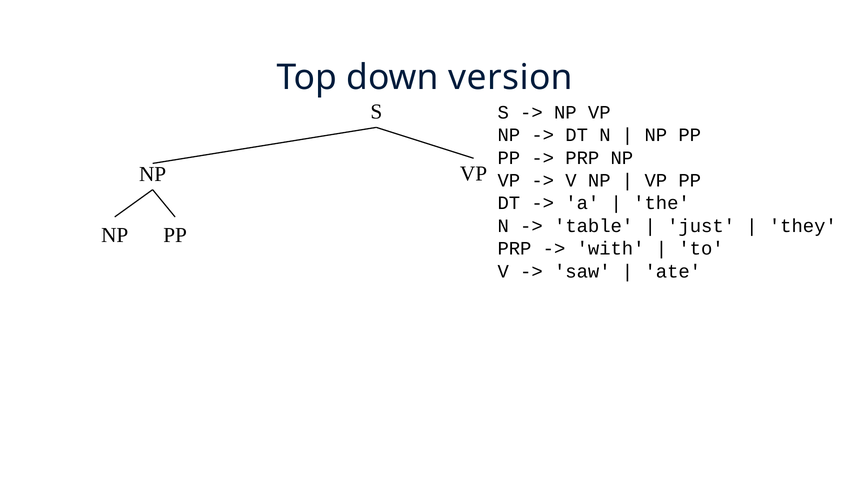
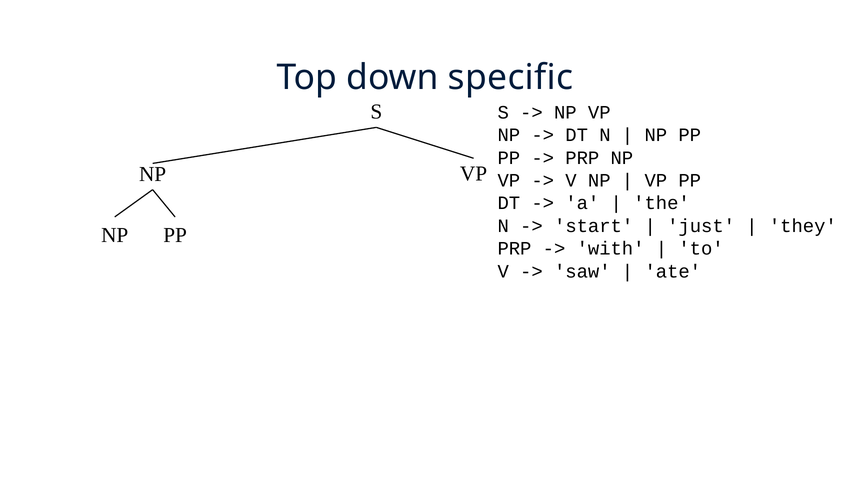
version: version -> specific
table: table -> start
